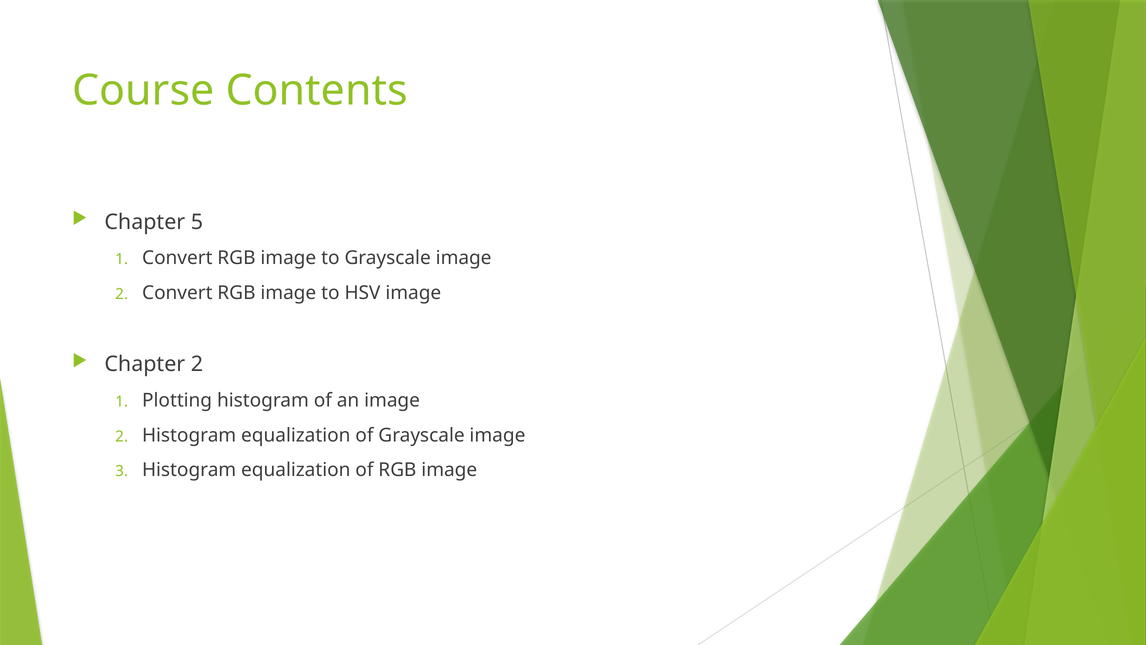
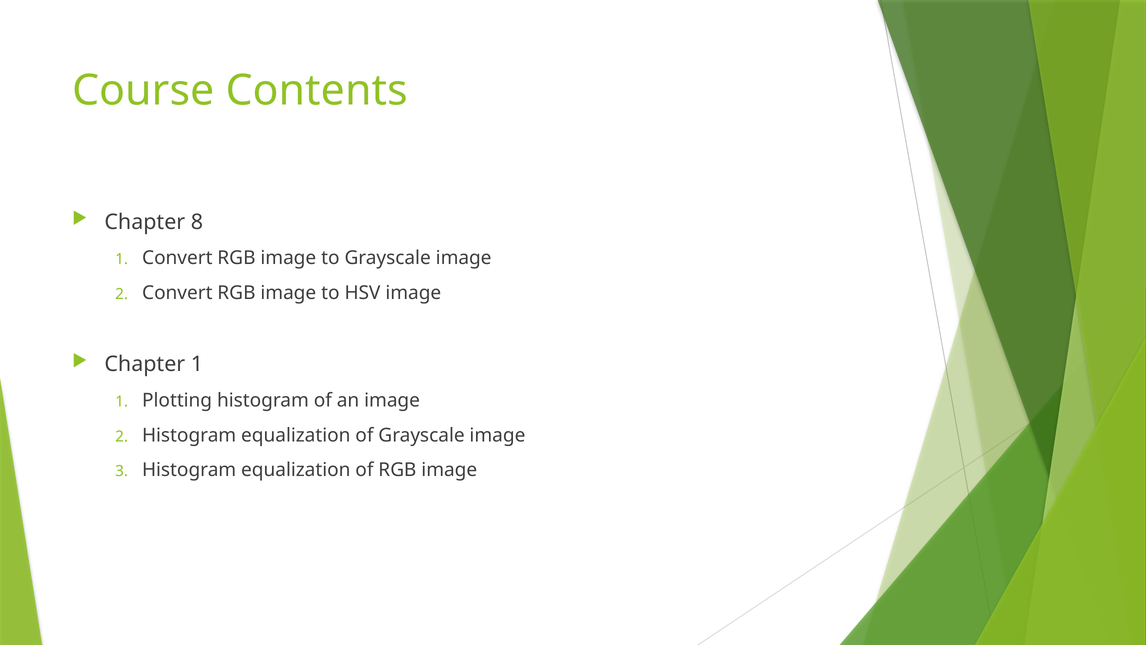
5: 5 -> 8
Chapter 2: 2 -> 1
